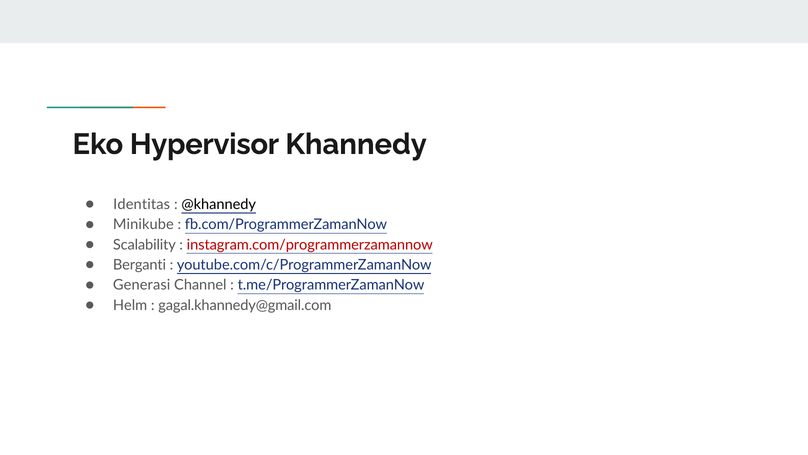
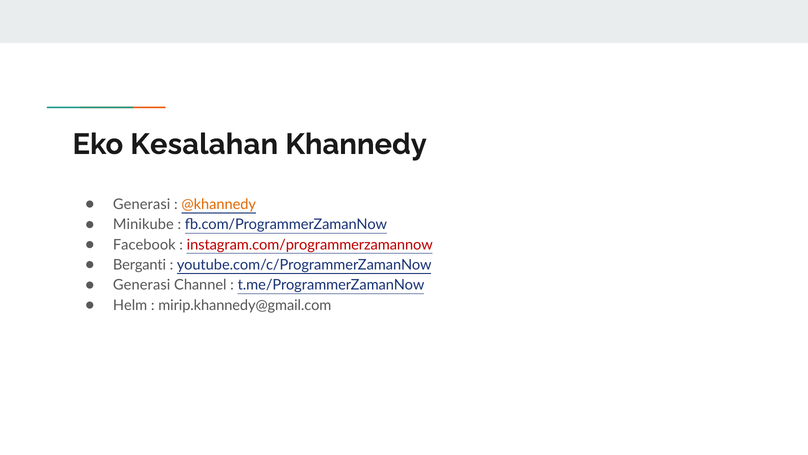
Hypervisor: Hypervisor -> Kesalahan
Identitas at (142, 204): Identitas -> Generasi
@khannedy colour: black -> orange
Scalability: Scalability -> Facebook
gagal.khannedy@gmail.com: gagal.khannedy@gmail.com -> mirip.khannedy@gmail.com
